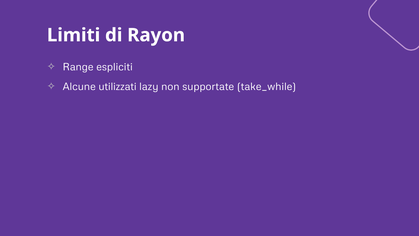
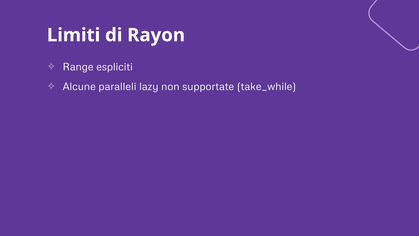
utilizzati: utilizzati -> paralleli
